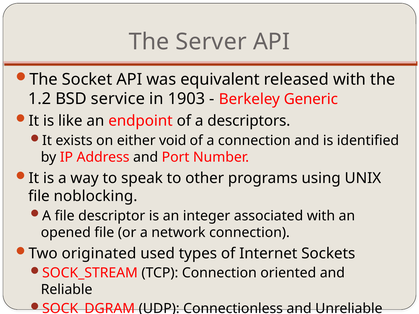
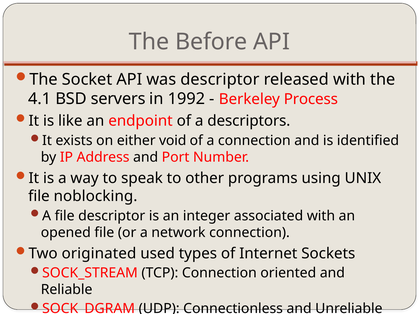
Server: Server -> Before
was equivalent: equivalent -> descriptor
1.2: 1.2 -> 4.1
service: service -> servers
1903: 1903 -> 1992
Generic: Generic -> Process
